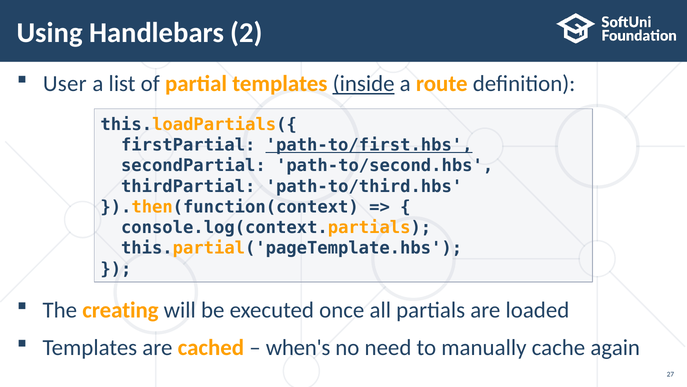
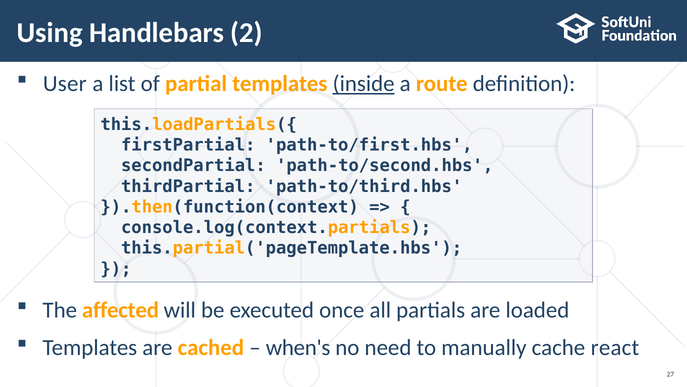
path-to/first.hbs underline: present -> none
creating: creating -> affected
again: again -> react
